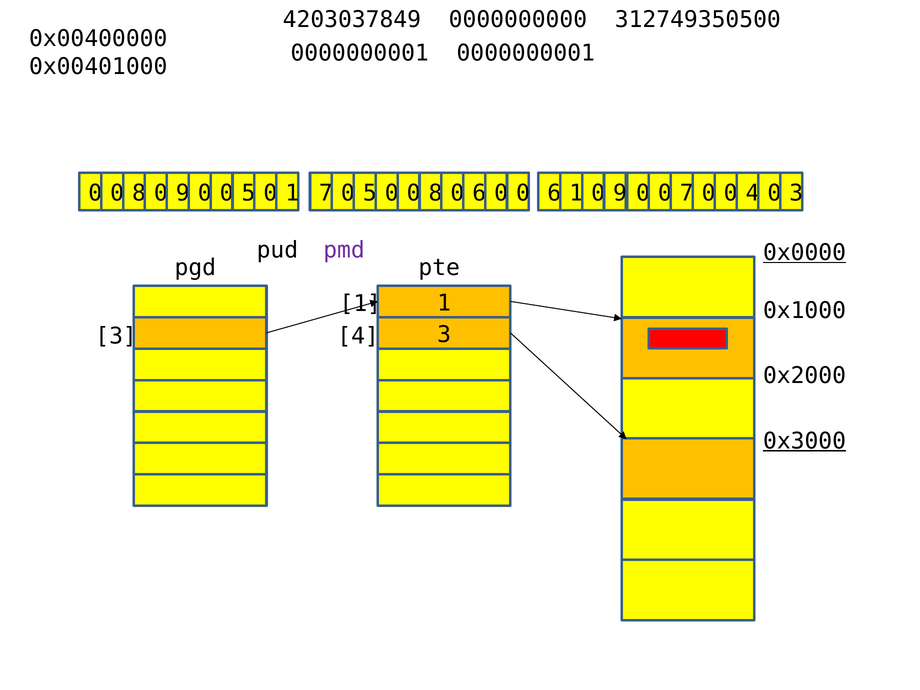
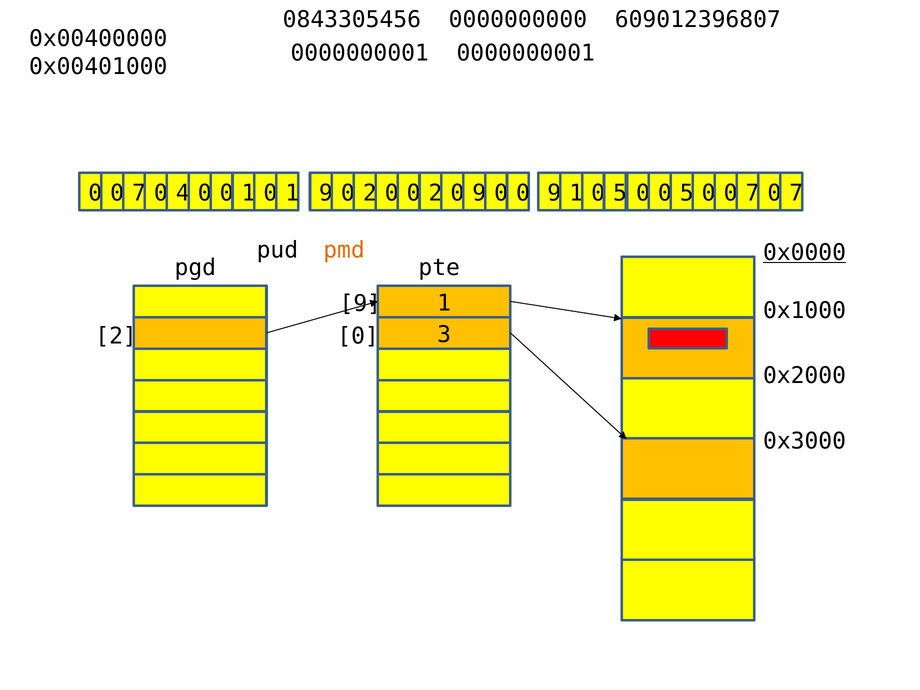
4203037849: 4203037849 -> 0843305456
312749350500: 312749350500 -> 609012396807
8 at (139, 193): 8 -> 7
9 at (183, 193): 9 -> 4
0 0 5: 5 -> 1
1 7: 7 -> 9
5 at (370, 193): 5 -> 2
8 at (435, 193): 8 -> 2
6 at (479, 193): 6 -> 9
0 0 6: 6 -> 9
1 0 9: 9 -> 5
0 0 7: 7 -> 5
4 at (753, 193): 4 -> 7
3 at (796, 193): 3 -> 7
pmd colour: purple -> orange
1 at (360, 304): 1 -> 9
3 at (116, 336): 3 -> 2
4 at (358, 336): 4 -> 0
0x3000 underline: present -> none
